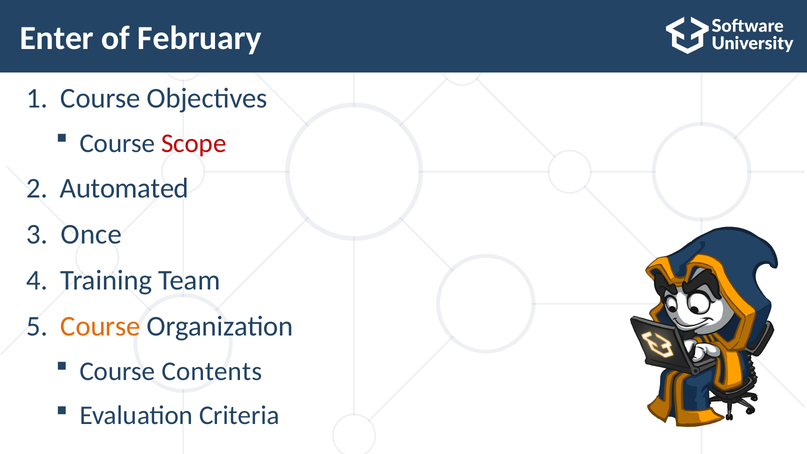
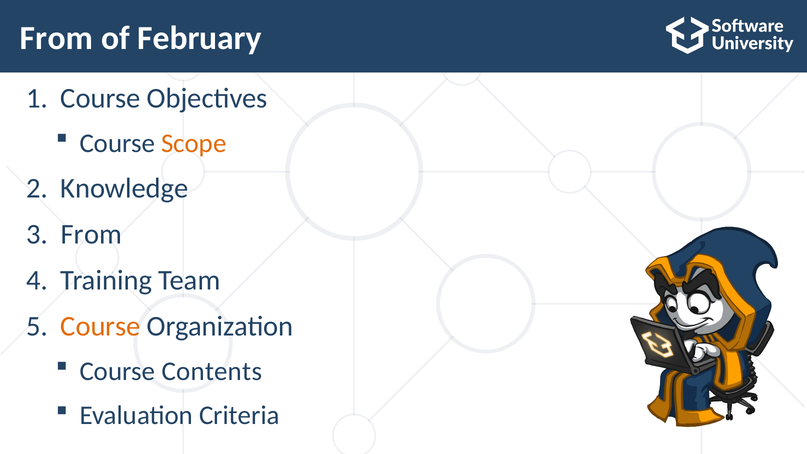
Enter at (57, 38): Enter -> From
Scope colour: red -> orange
Automated: Automated -> Knowledge
Once at (91, 234): Once -> From
